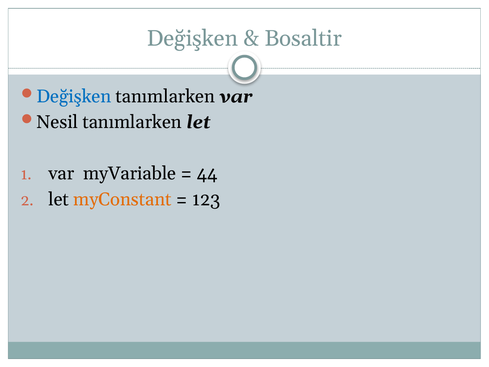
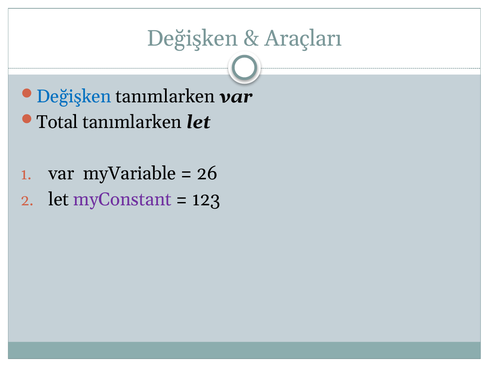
Bosaltir: Bosaltir -> Araçları
Nesil: Nesil -> Total
44: 44 -> 26
myConstant colour: orange -> purple
